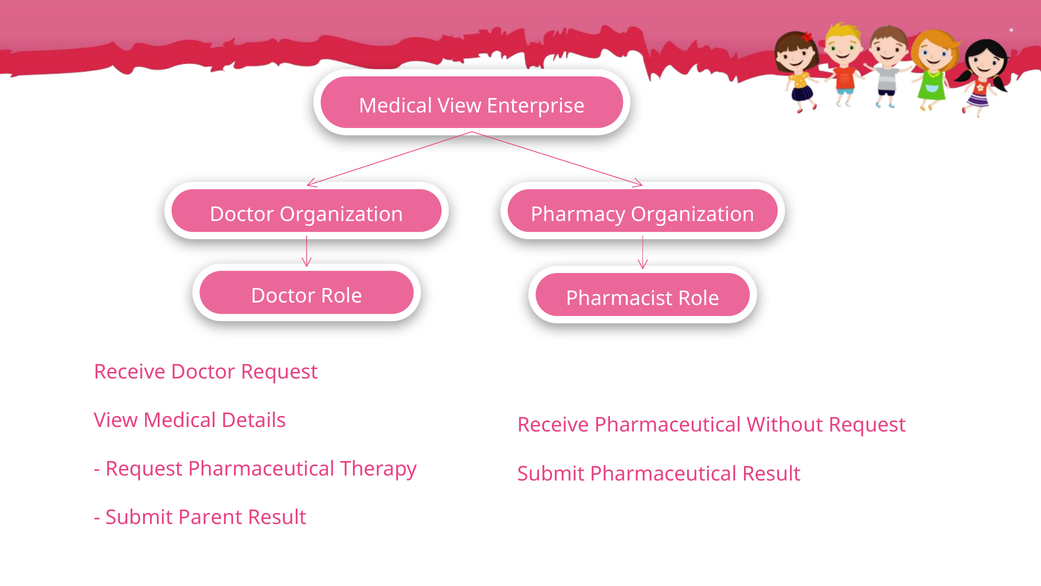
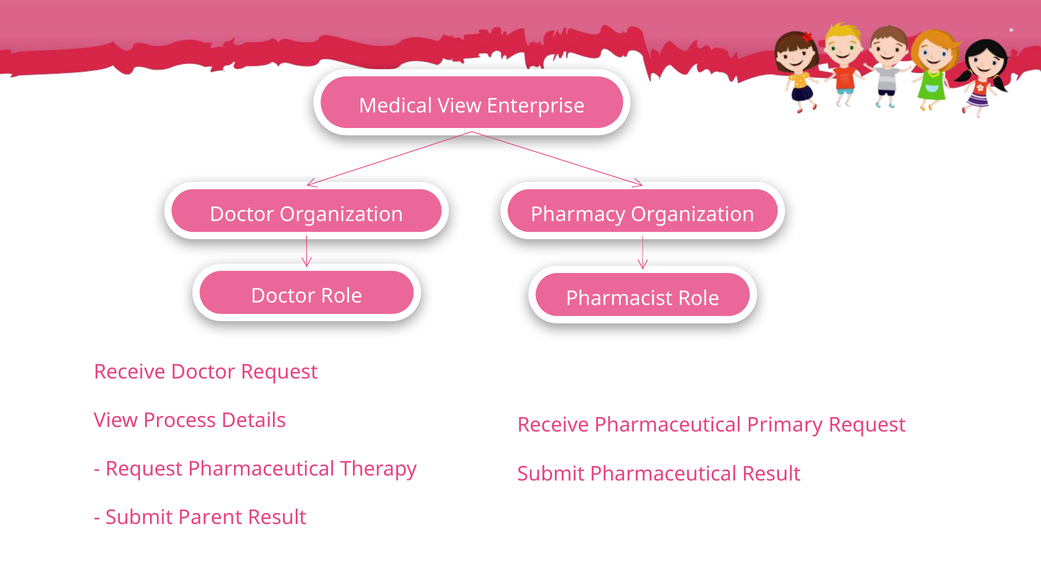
View Medical: Medical -> Process
Without: Without -> Primary
